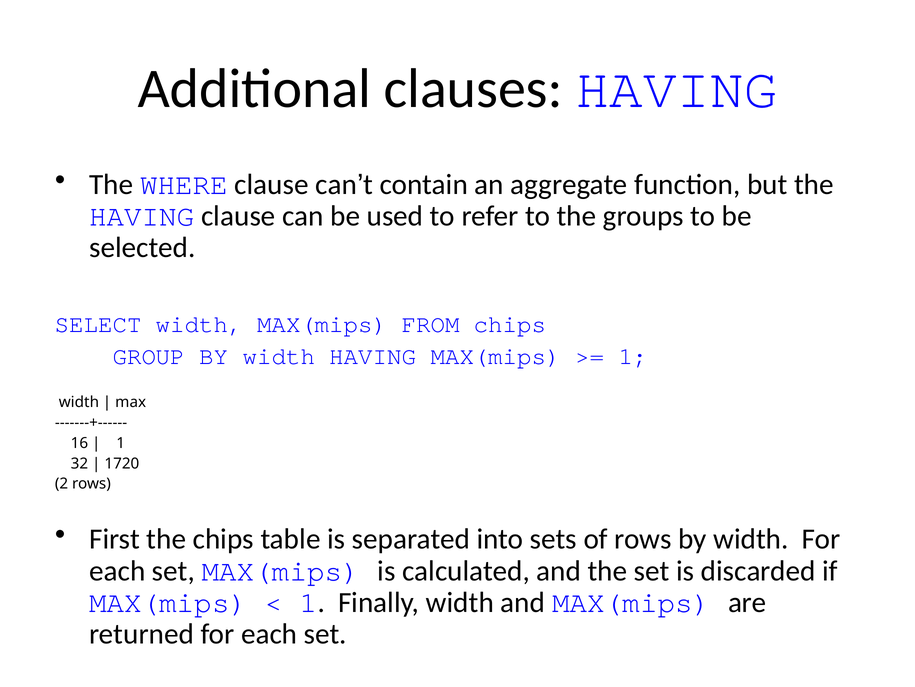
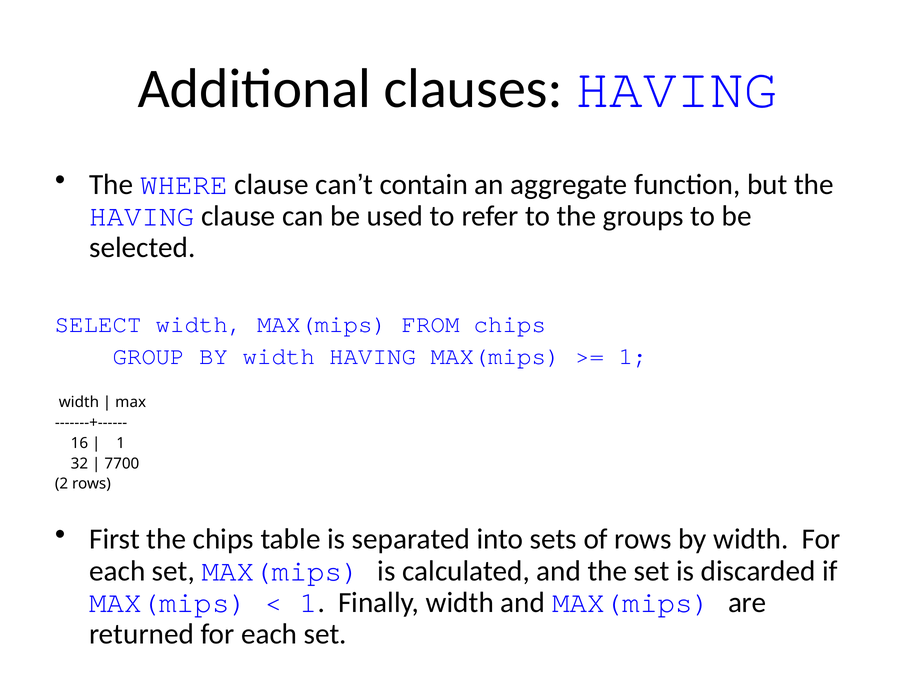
1720: 1720 -> 7700
